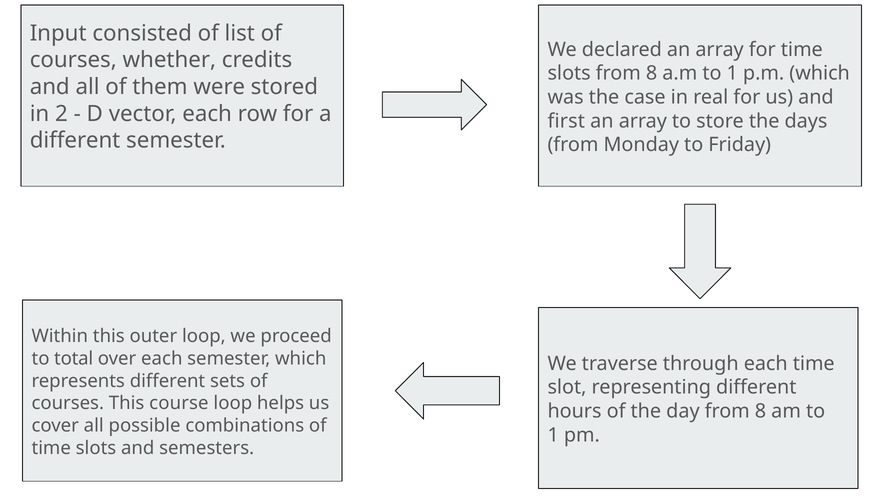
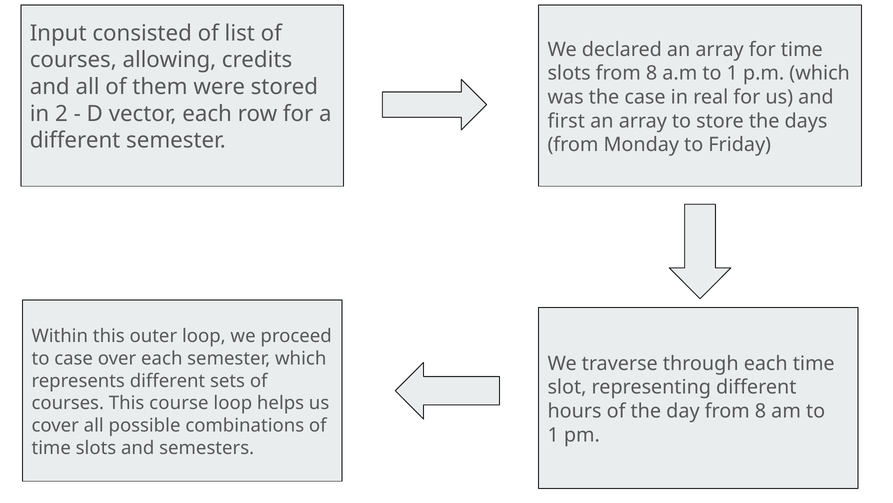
whether: whether -> allowing
to total: total -> case
